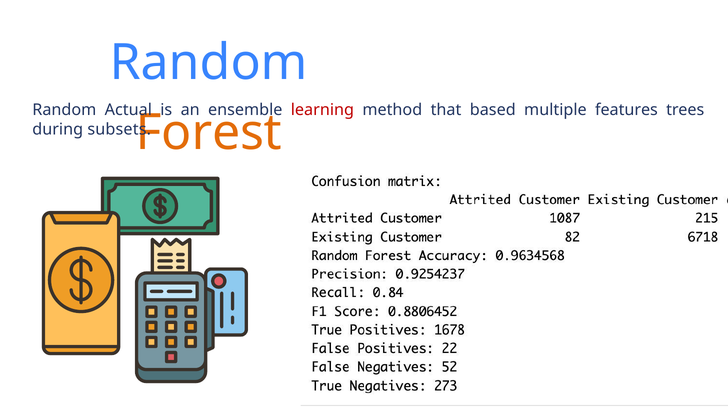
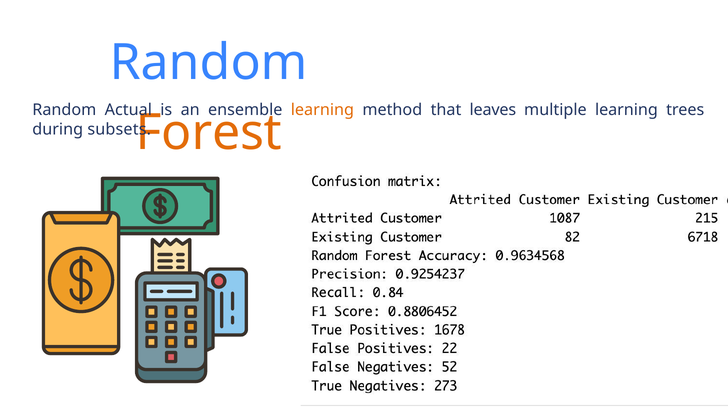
learning at (322, 110) colour: red -> orange
based: based -> leaves
multiple features: features -> learning
